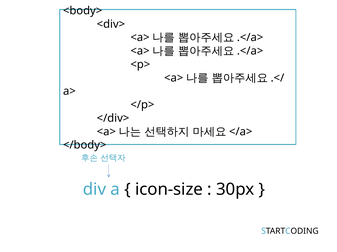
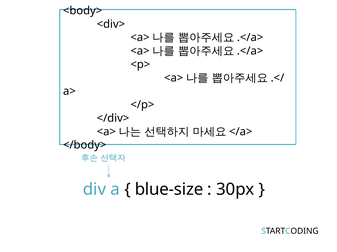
icon-size: icon-size -> blue-size
